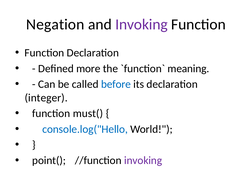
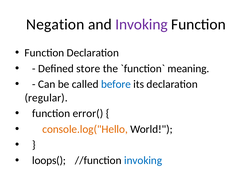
more: more -> store
integer: integer -> regular
must(: must( -> error(
console.log("Hello colour: blue -> orange
point(: point( -> loops(
invoking at (143, 161) colour: purple -> blue
